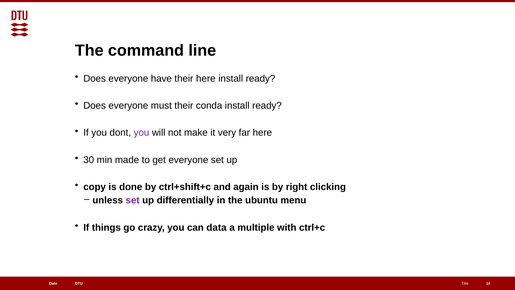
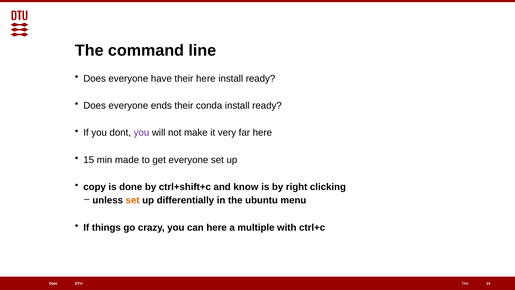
must: must -> ends
30: 30 -> 15
again: again -> know
set at (133, 200) colour: purple -> orange
can data: data -> here
